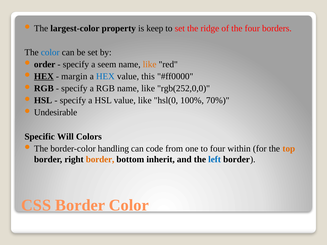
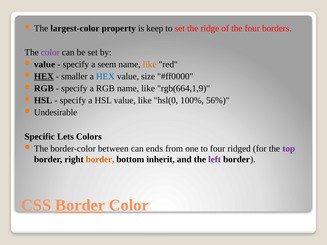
color at (50, 52) colour: blue -> purple
order at (45, 64): order -> value
margin: margin -> smaller
this: this -> size
rgb(252,0,0: rgb(252,0,0 -> rgb(664,1,9
70%: 70% -> 56%
Will: Will -> Lets
handling: handling -> between
code: code -> ends
within: within -> ridged
top colour: orange -> purple
left colour: blue -> purple
Border at (80, 206) underline: none -> present
